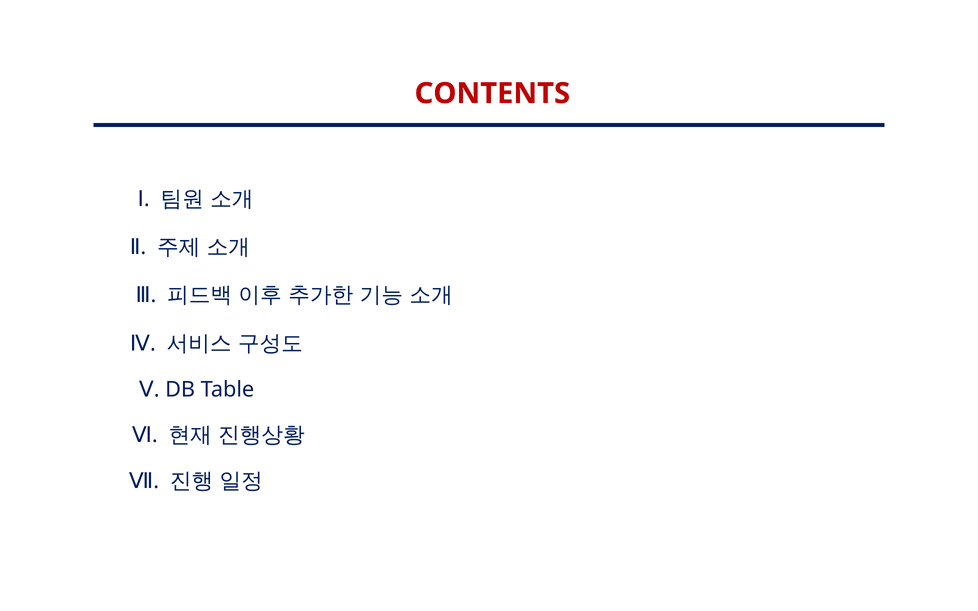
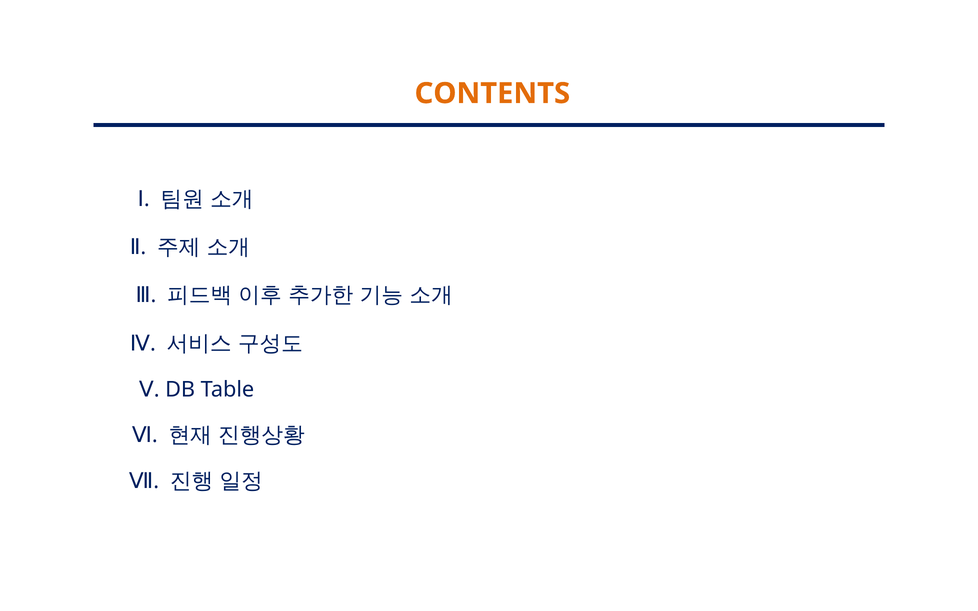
CONTENTS colour: red -> orange
